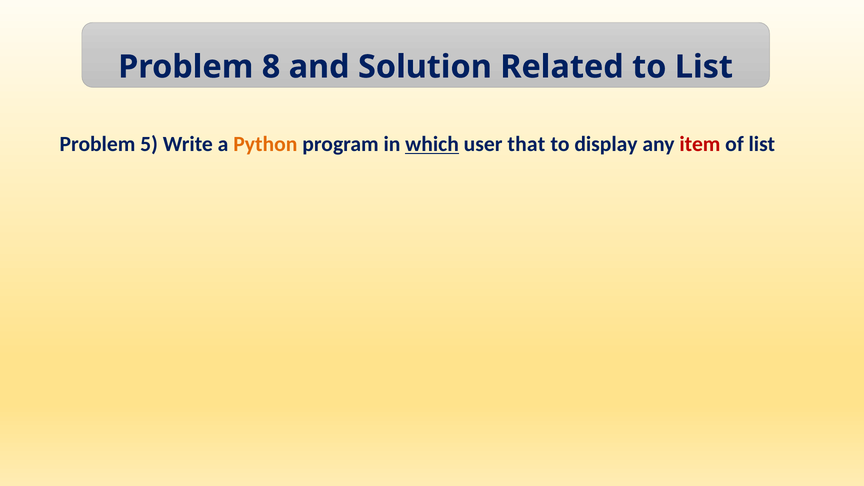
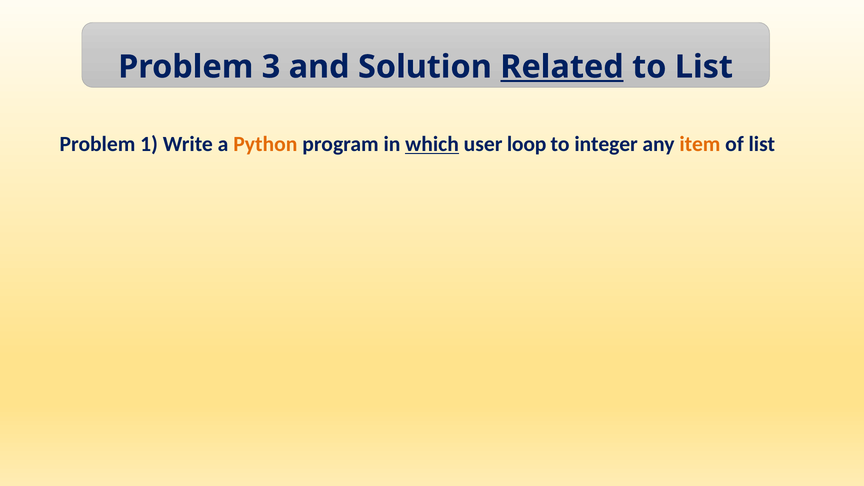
8: 8 -> 3
Related underline: none -> present
5: 5 -> 1
that: that -> loop
display: display -> integer
item colour: red -> orange
